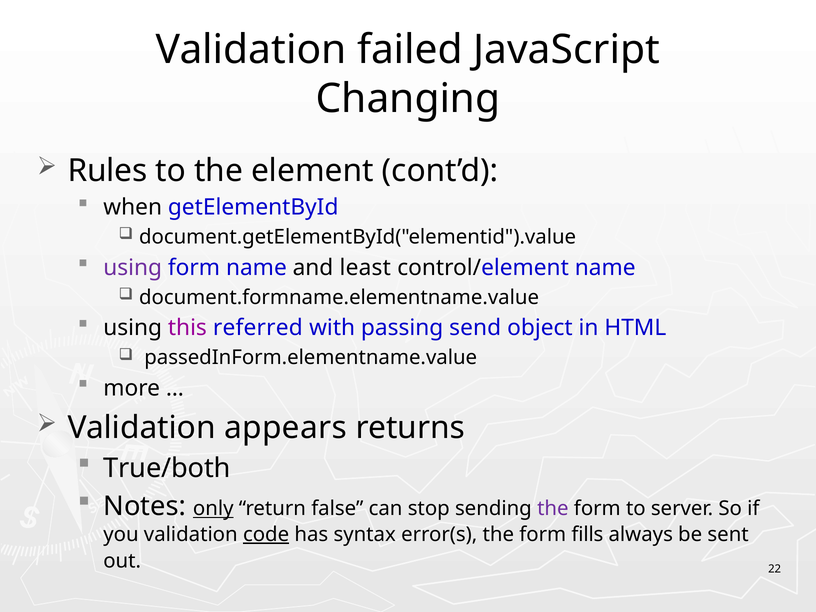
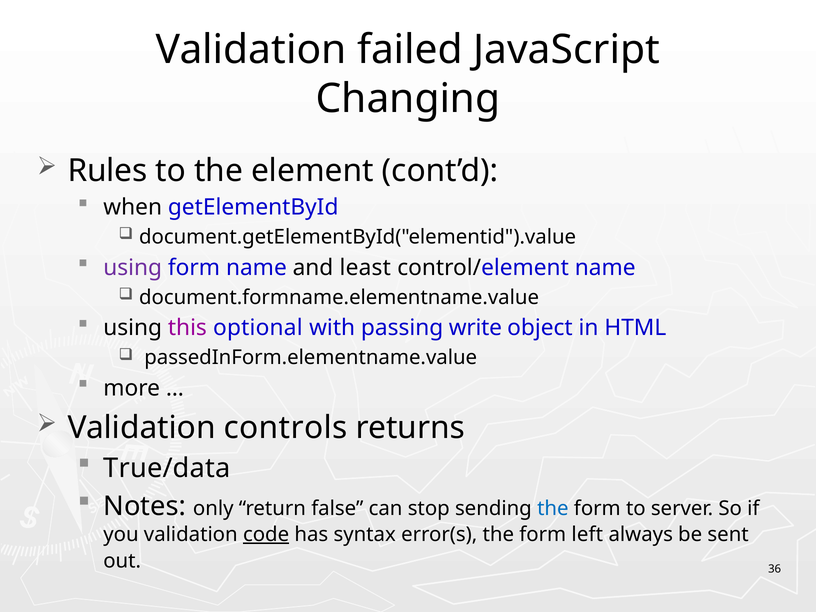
referred: referred -> optional
send: send -> write
appears: appears -> controls
True/both: True/both -> True/data
only underline: present -> none
the at (553, 509) colour: purple -> blue
fills: fills -> left
22: 22 -> 36
